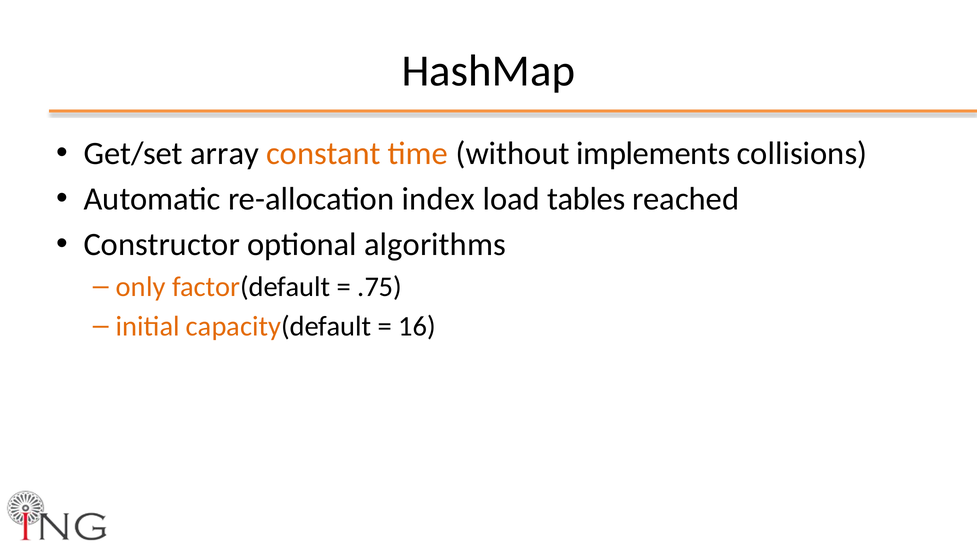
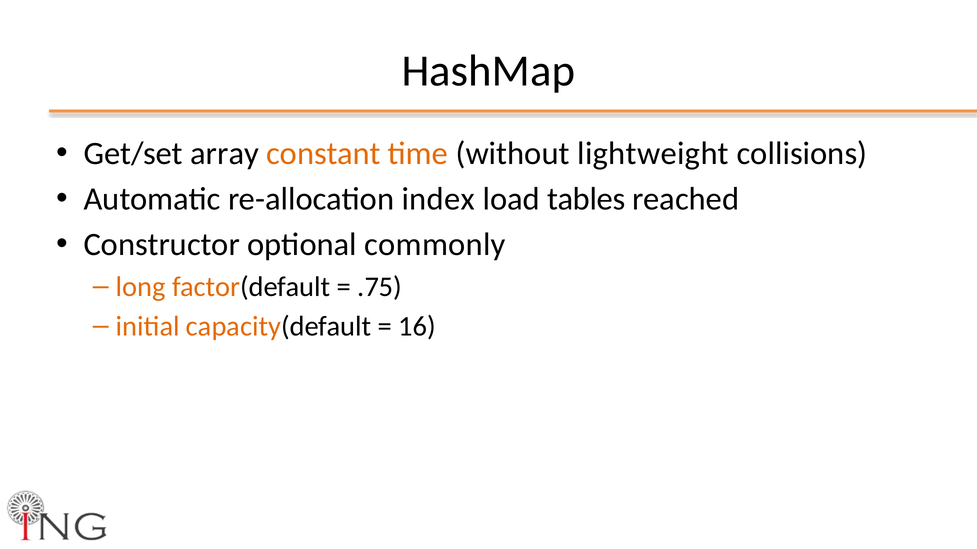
implements: implements -> lightweight
algorithms: algorithms -> commonly
only: only -> long
